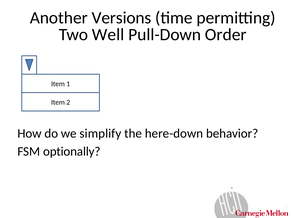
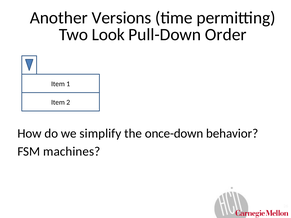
Well: Well -> Look
here-down: here-down -> once-down
optionally: optionally -> machines
